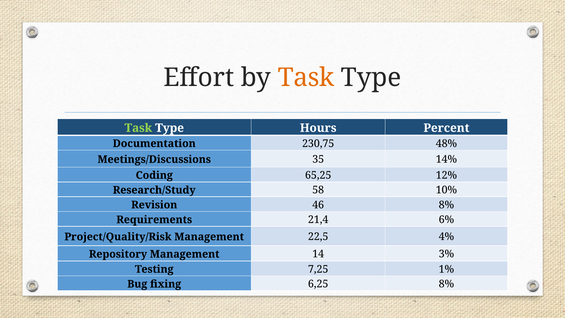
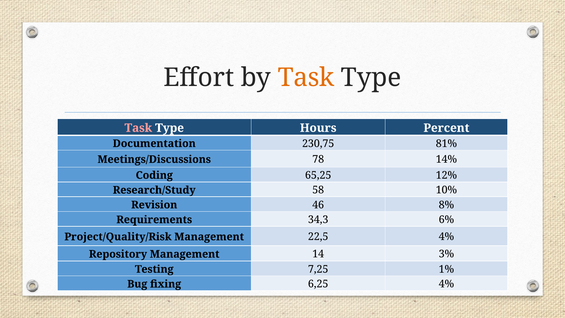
Task at (138, 128) colour: light green -> pink
48%: 48% -> 81%
35: 35 -> 78
21,4: 21,4 -> 34,3
6,25 8%: 8% -> 4%
